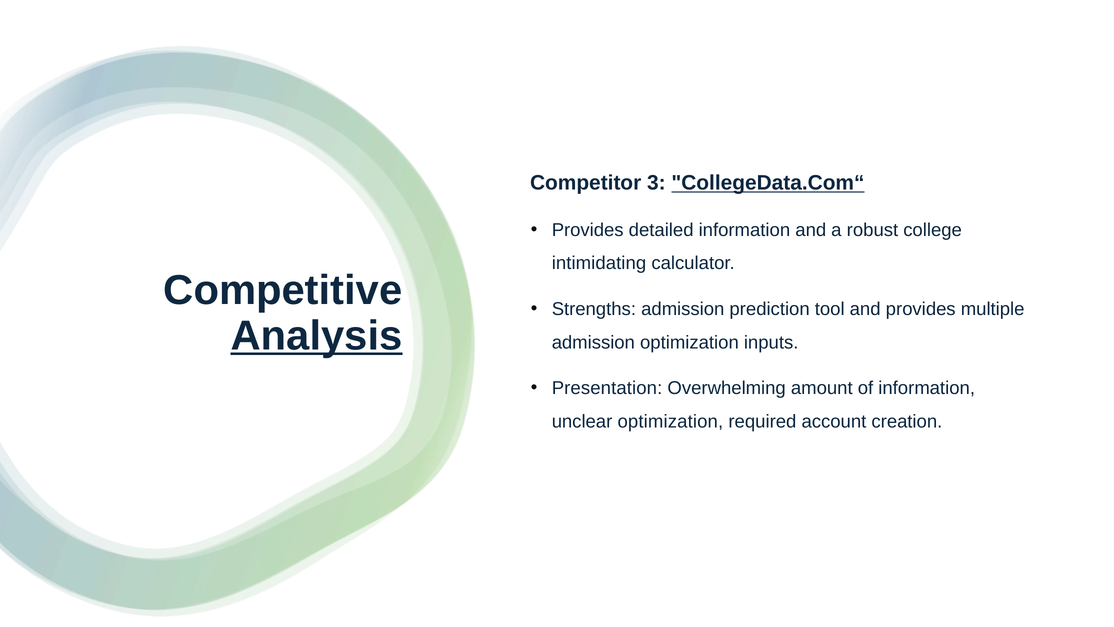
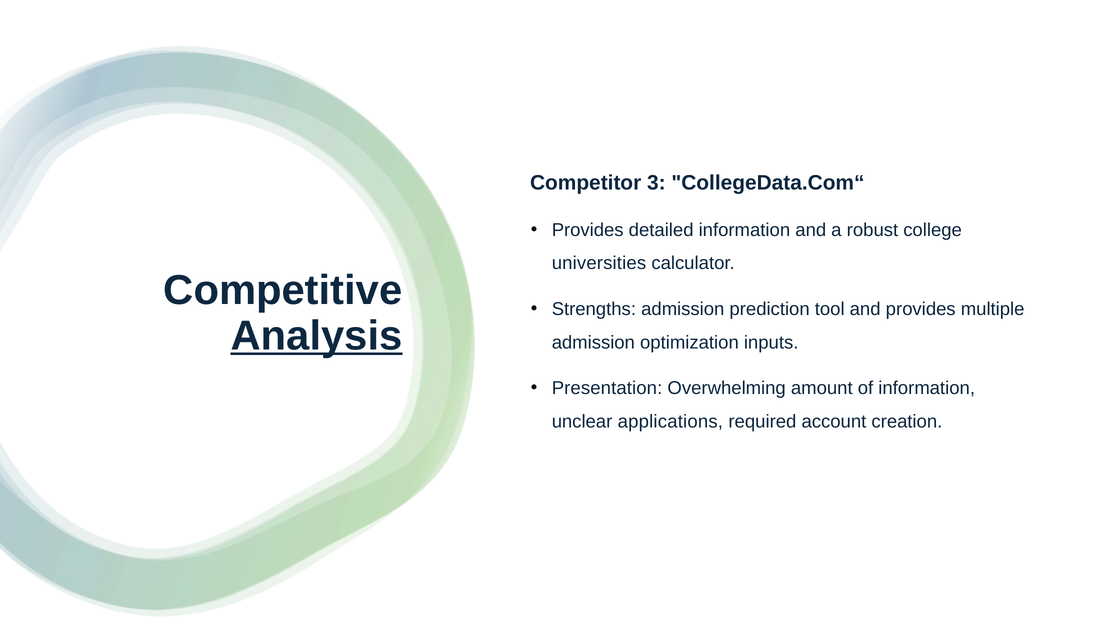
CollegeData.Com“ underline: present -> none
intimidating: intimidating -> universities
unclear optimization: optimization -> applications
